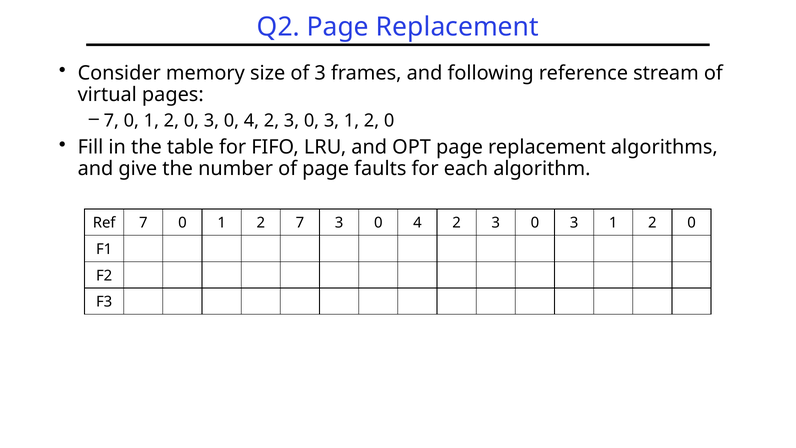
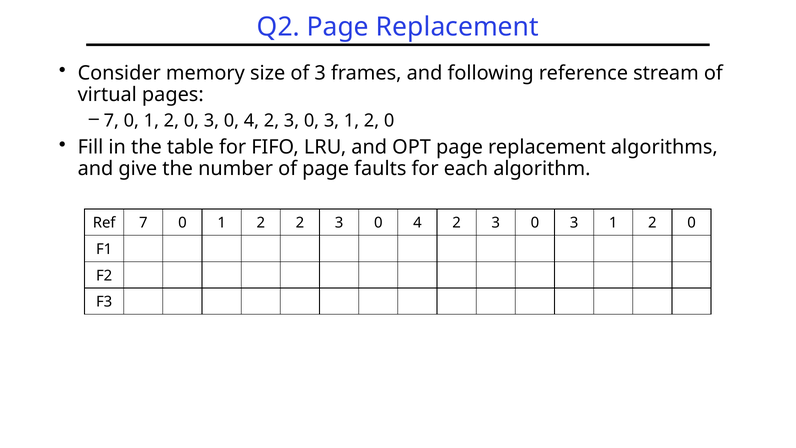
2 7: 7 -> 2
